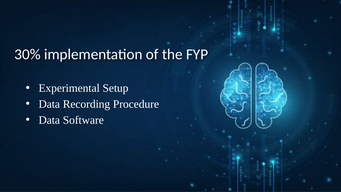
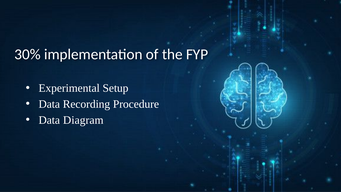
Software: Software -> Diagram
